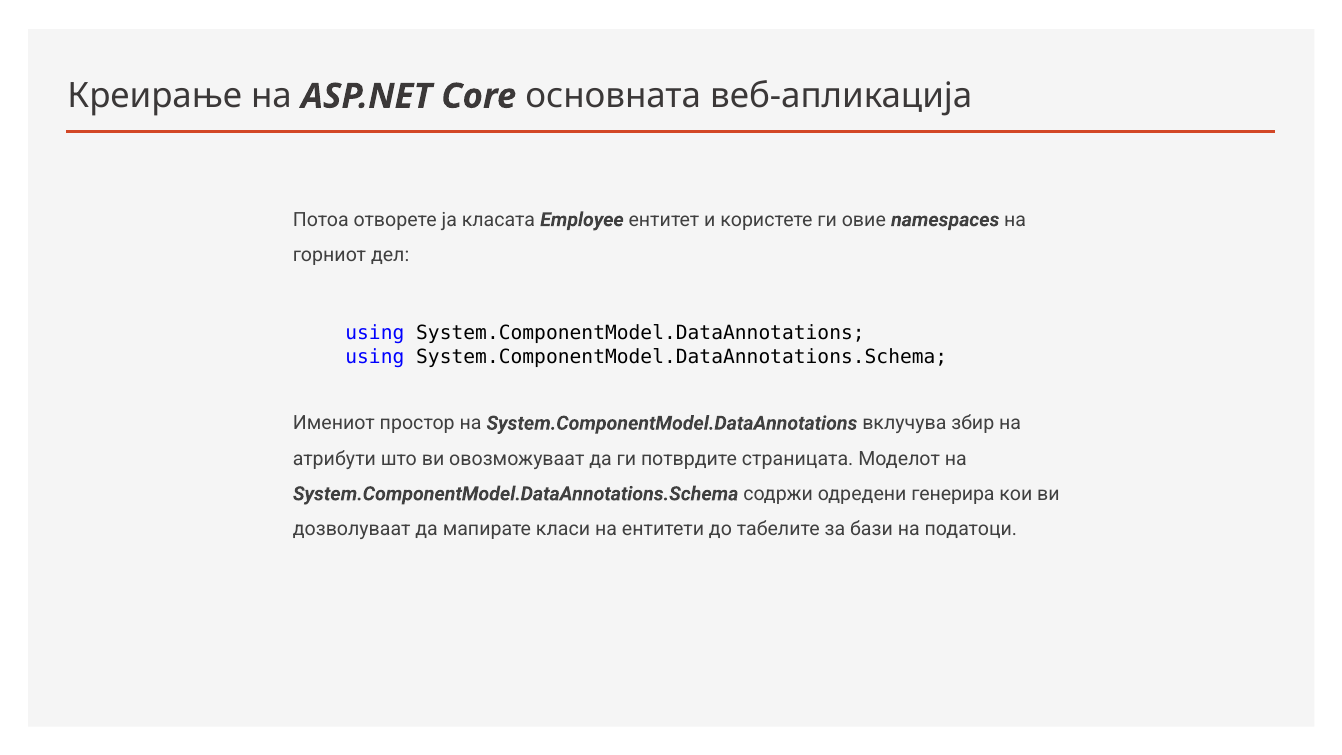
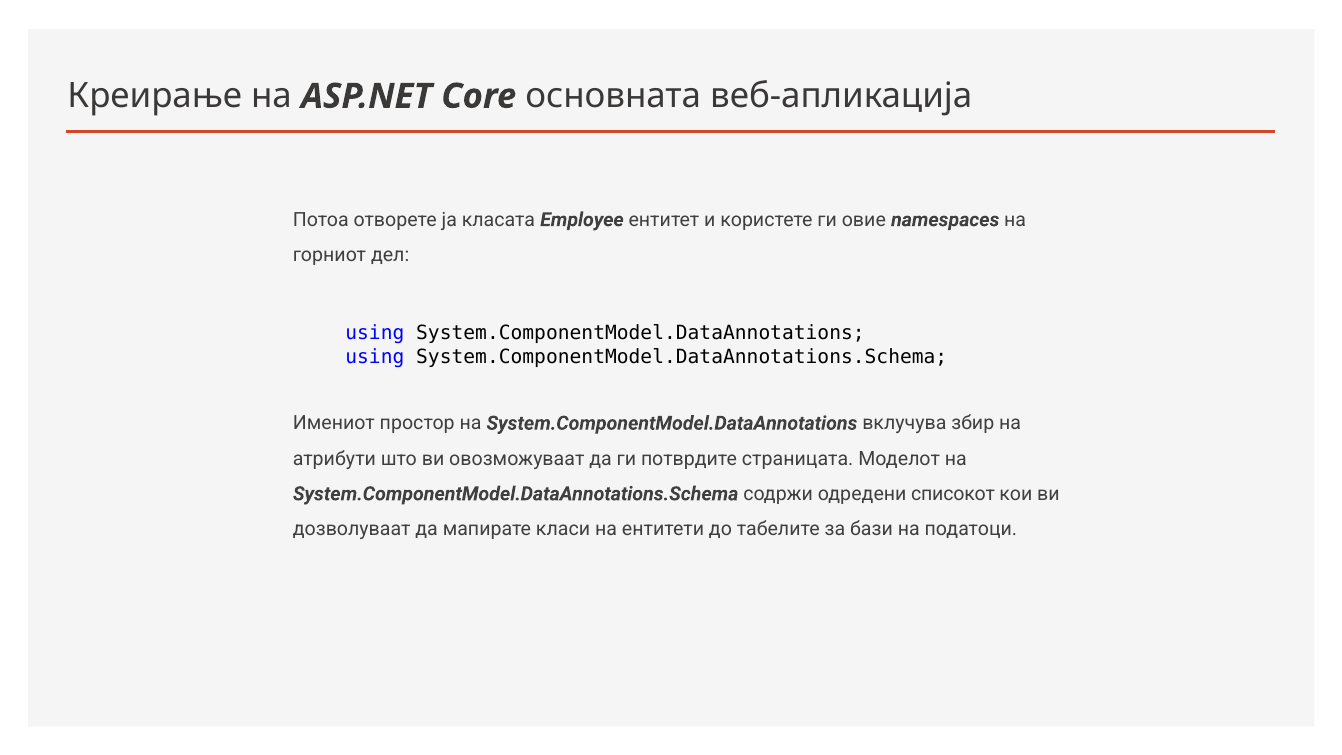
генерира: генерира -> списокот
